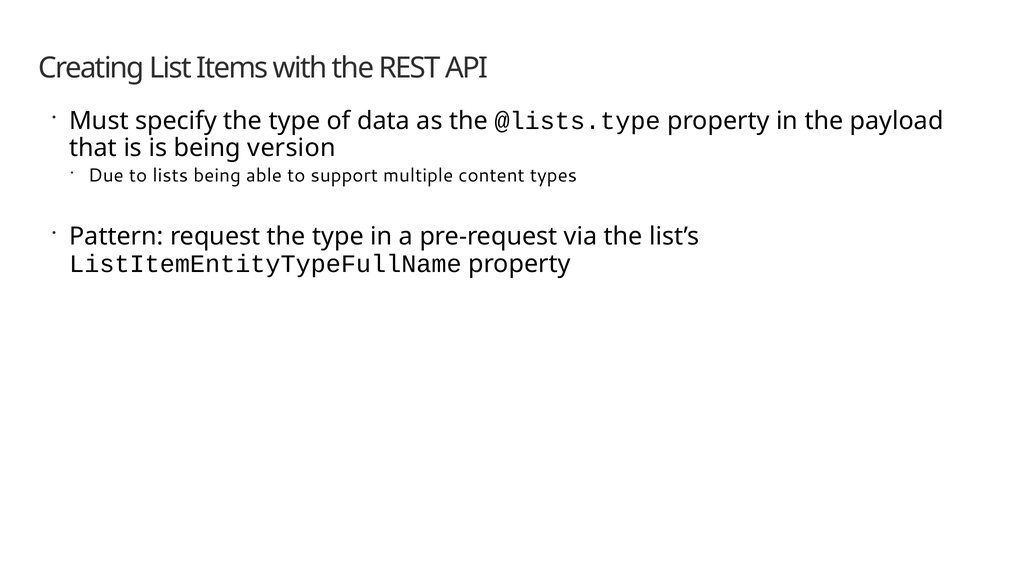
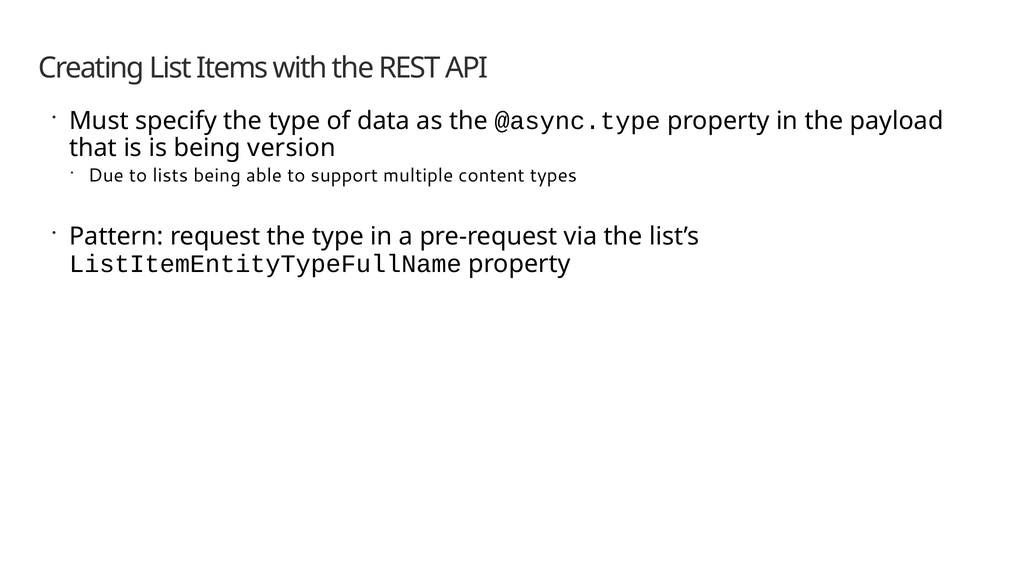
@lists.type: @lists.type -> @async.type
